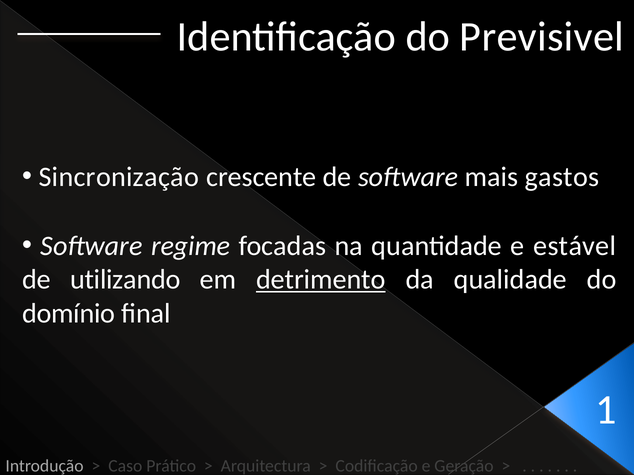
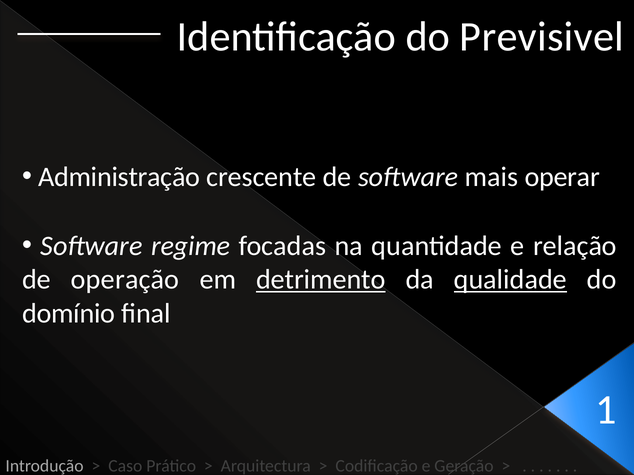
Sincronização: Sincronização -> Administração
gastos: gastos -> operar
estável: estável -> relação
utilizando: utilizando -> operação
qualidade underline: none -> present
